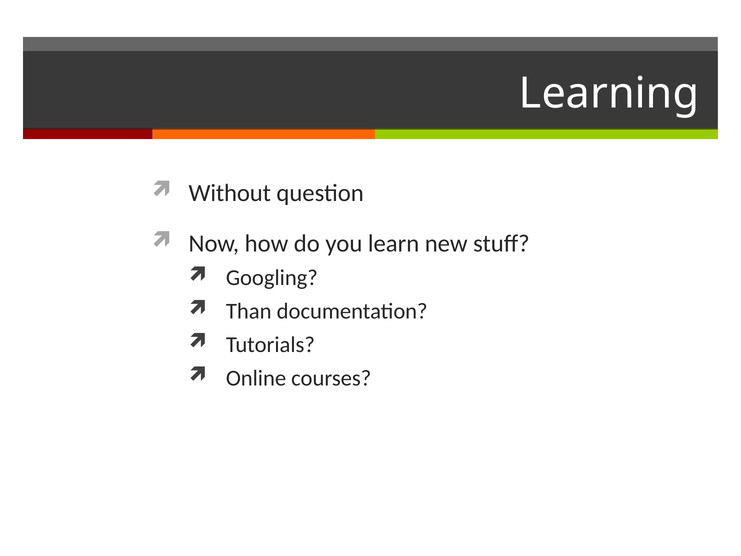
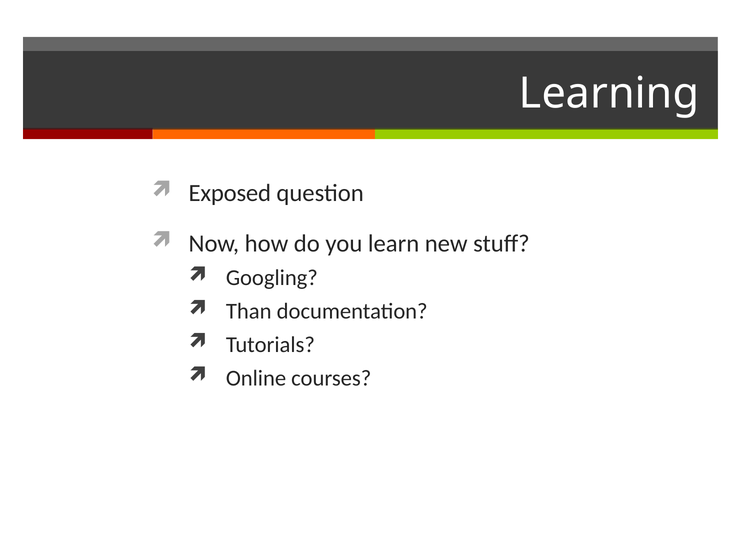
Without: Without -> Exposed
